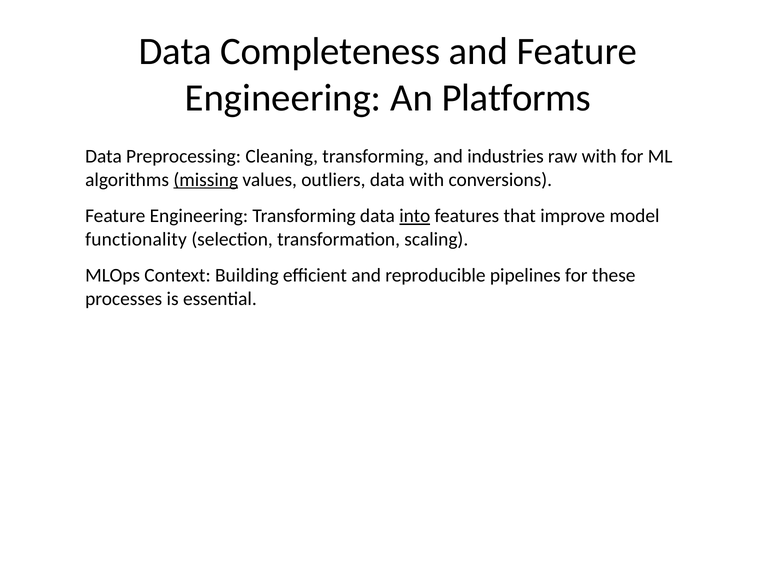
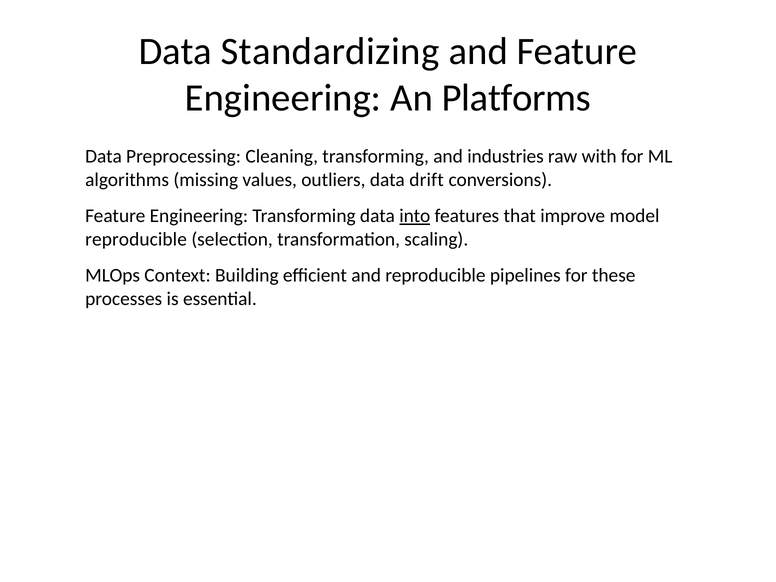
Completeness: Completeness -> Standardizing
missing underline: present -> none
data with: with -> drift
functionality at (136, 239): functionality -> reproducible
